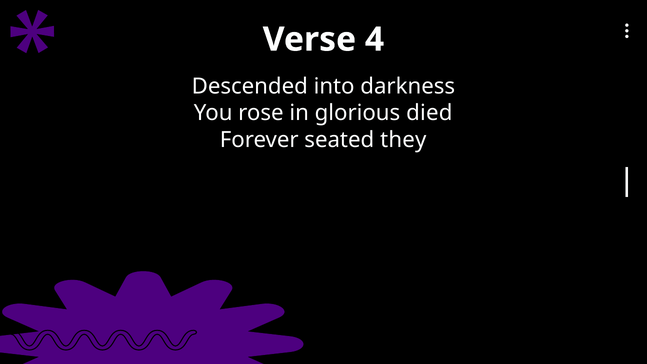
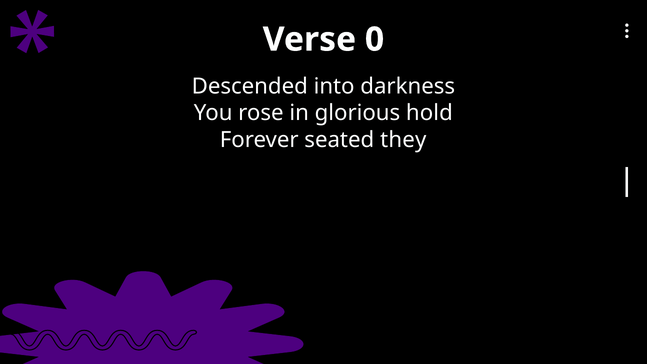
4: 4 -> 0
died: died -> hold
